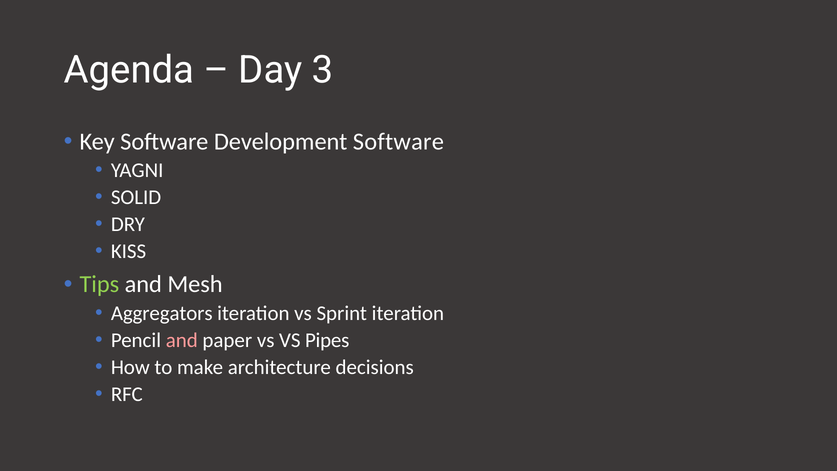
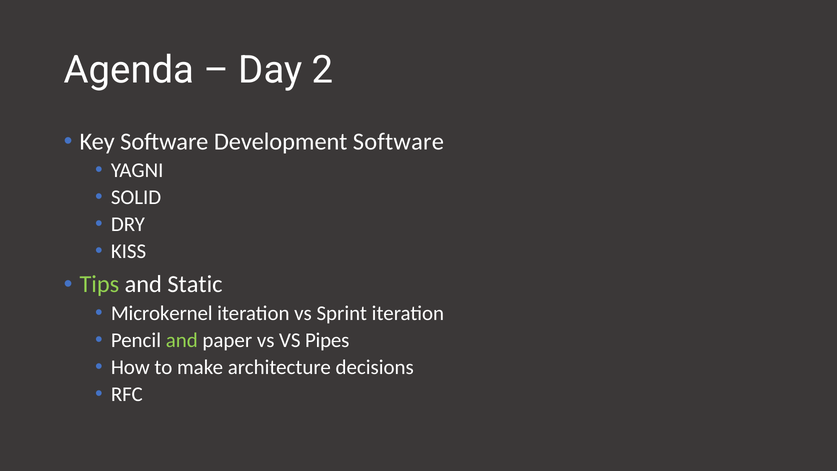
3: 3 -> 2
Mesh: Mesh -> Static
Aggregators: Aggregators -> Microkernel
and at (182, 340) colour: pink -> light green
